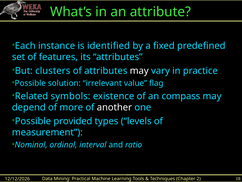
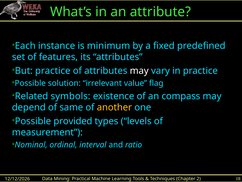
identified: identified -> minimum
clusters at (53, 71): clusters -> practice
more: more -> same
another colour: white -> yellow
